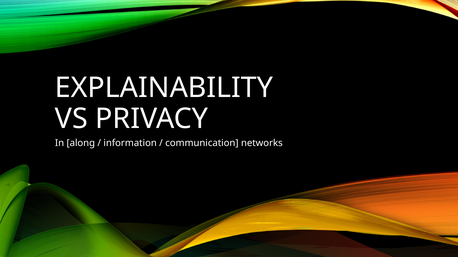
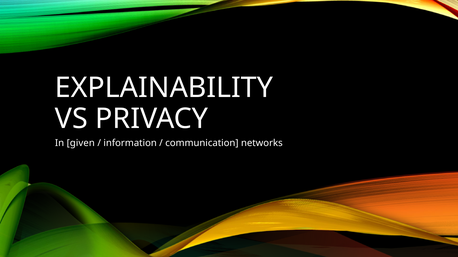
along: along -> given
